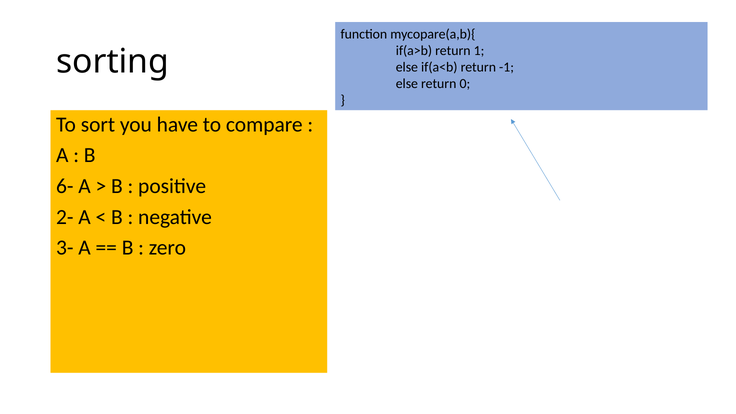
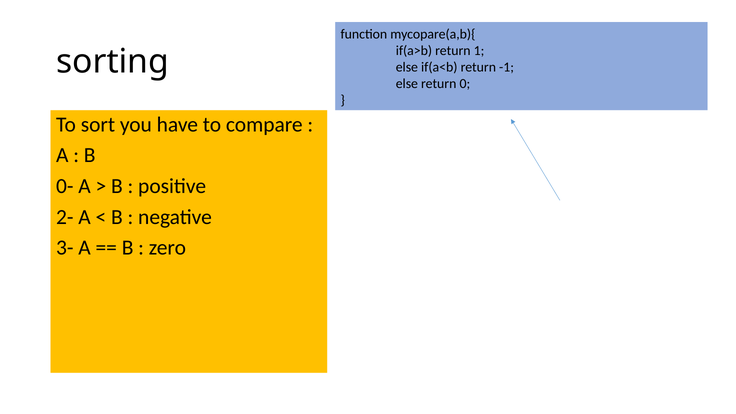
6-: 6- -> 0-
